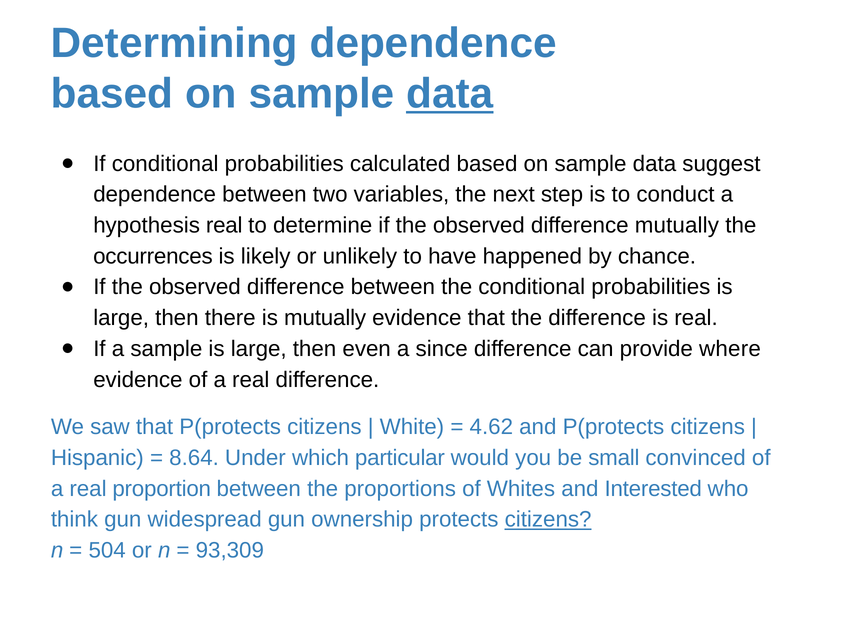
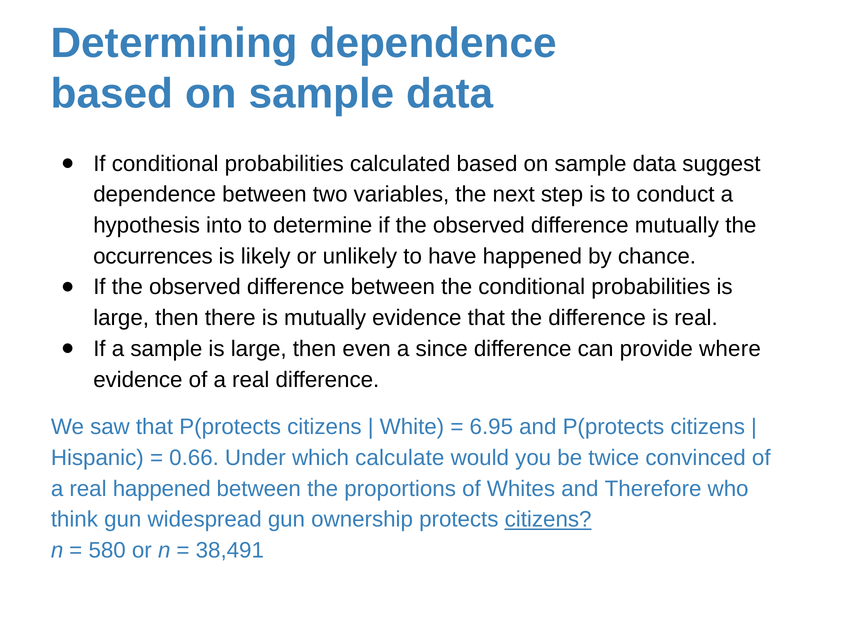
data at (450, 94) underline: present -> none
hypothesis real: real -> into
4.62: 4.62 -> 6.95
8.64: 8.64 -> 0.66
particular: particular -> calculate
small: small -> twice
real proportion: proportion -> happened
Interested: Interested -> Therefore
504: 504 -> 580
93,309: 93,309 -> 38,491
